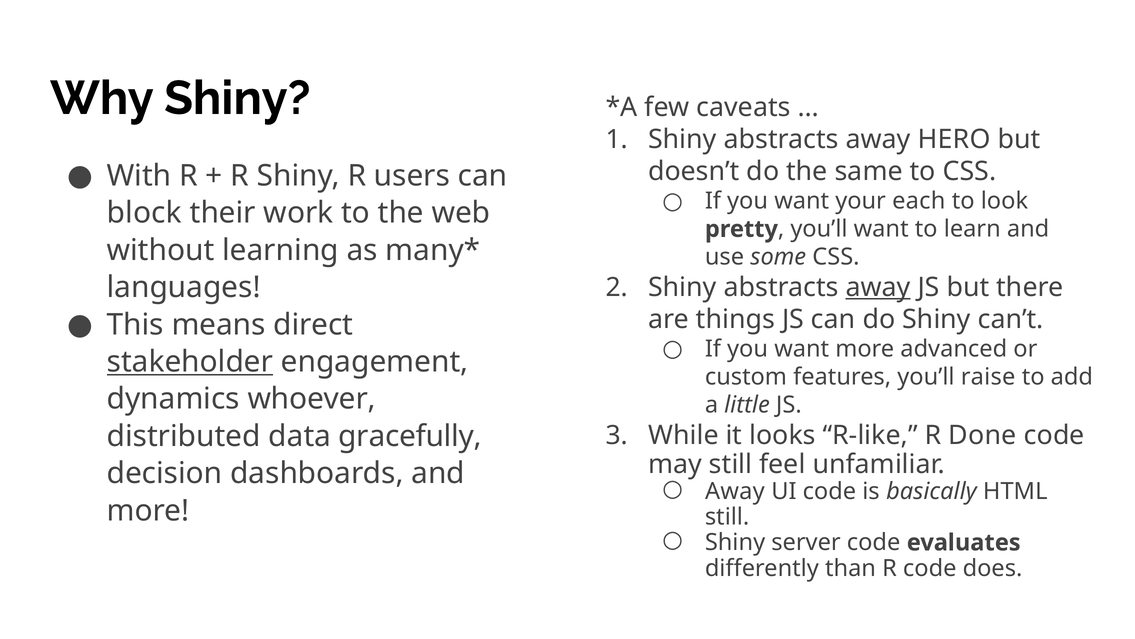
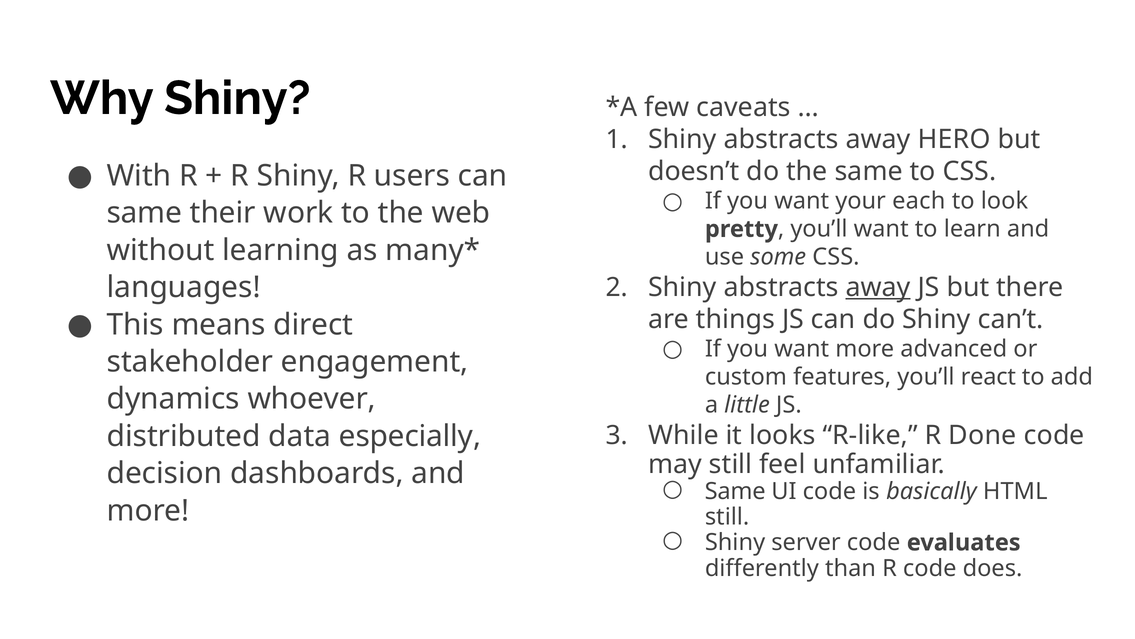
block at (144, 213): block -> same
stakeholder underline: present -> none
raise: raise -> react
gracefully: gracefully -> especially
Away at (735, 491): Away -> Same
